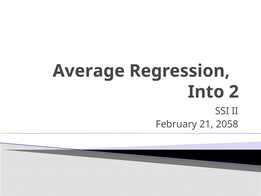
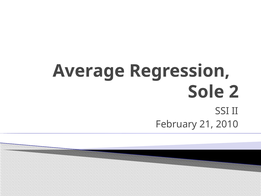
Into: Into -> Sole
2058: 2058 -> 2010
